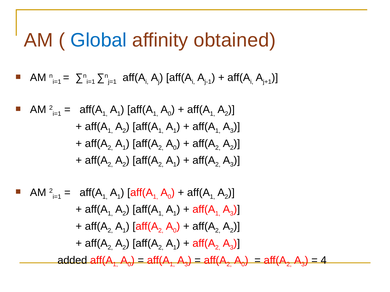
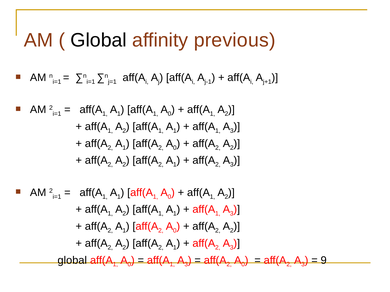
Global at (99, 40) colour: blue -> black
obtained: obtained -> previous
added at (72, 261): added -> global
4: 4 -> 9
